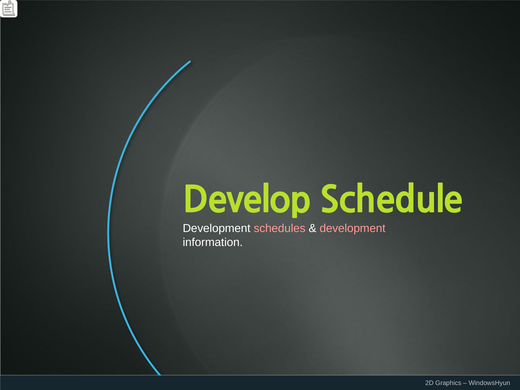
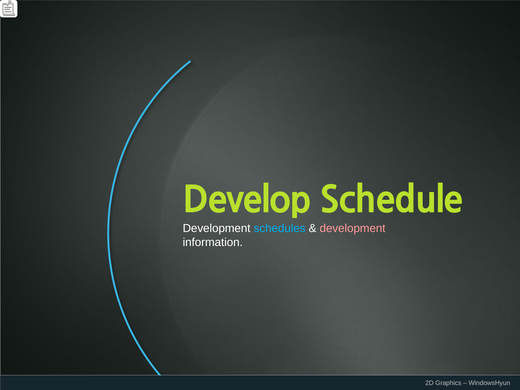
schedules colour: pink -> light blue
